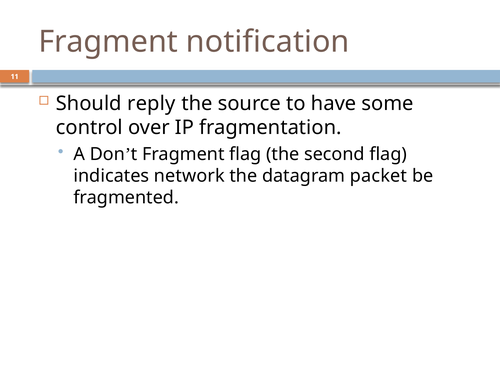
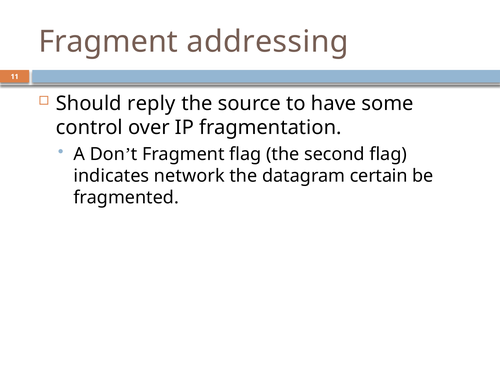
notification: notification -> addressing
packet: packet -> certain
